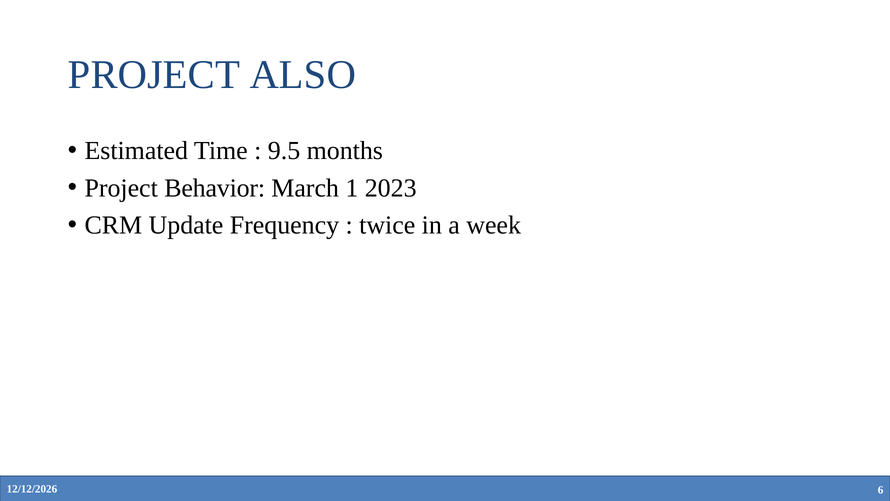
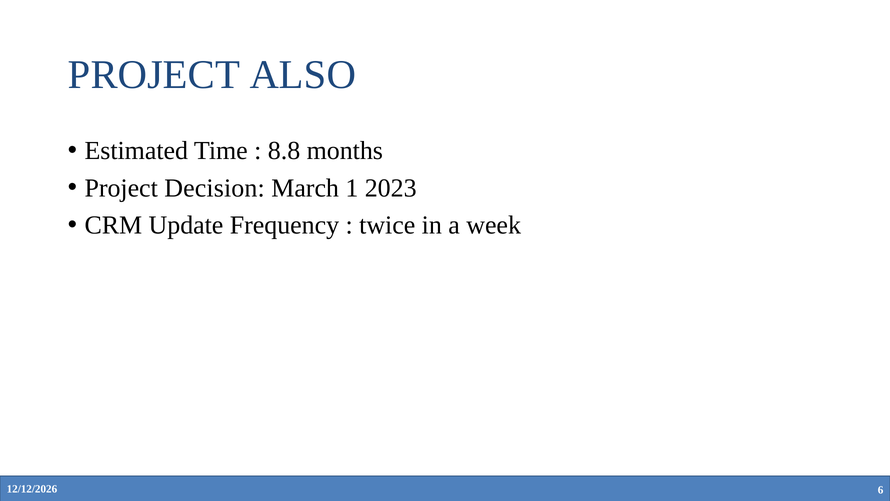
9.5: 9.5 -> 8.8
Behavior: Behavior -> Decision
